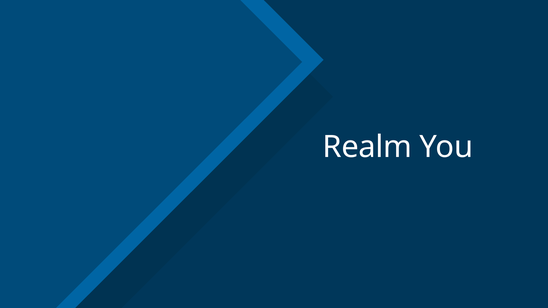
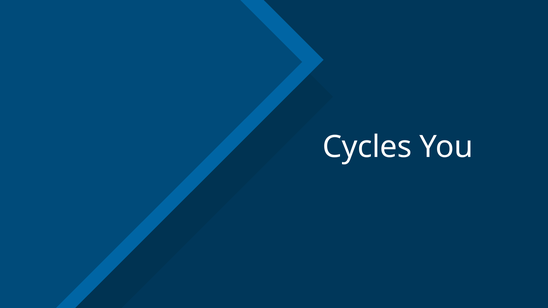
Realm: Realm -> Cycles
